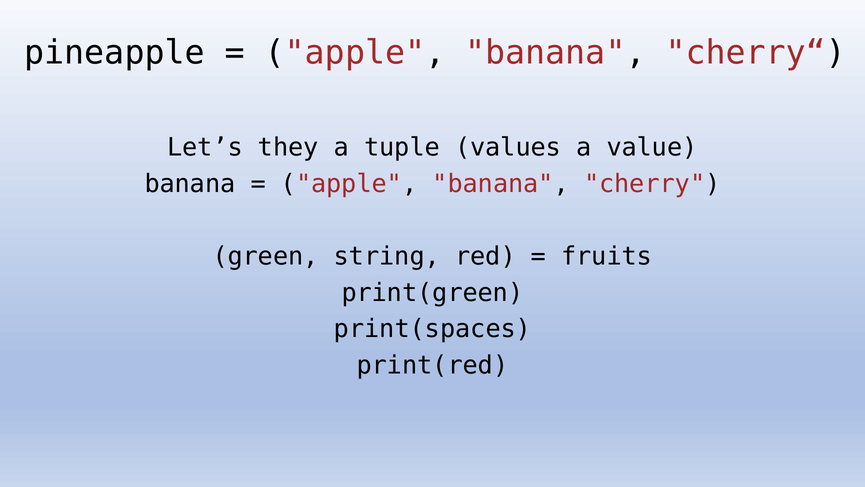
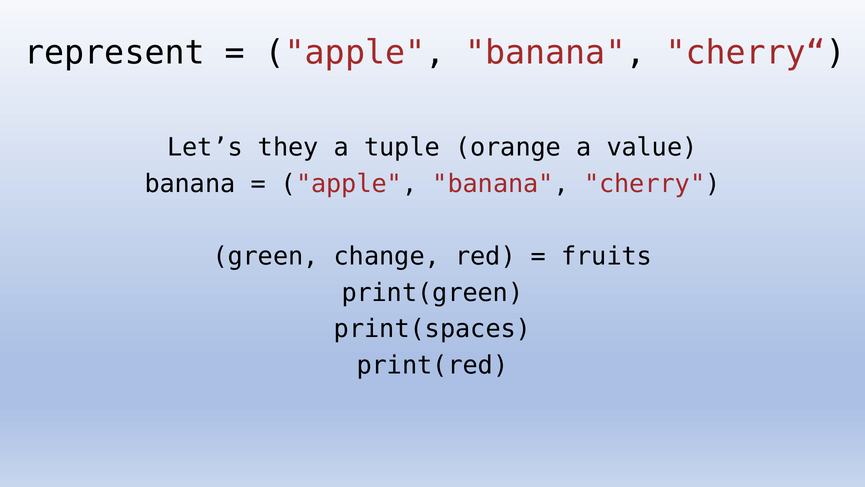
pineapple: pineapple -> represent
values: values -> orange
string: string -> change
